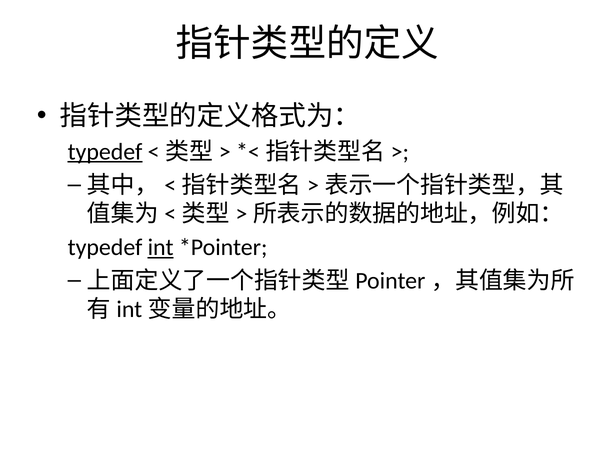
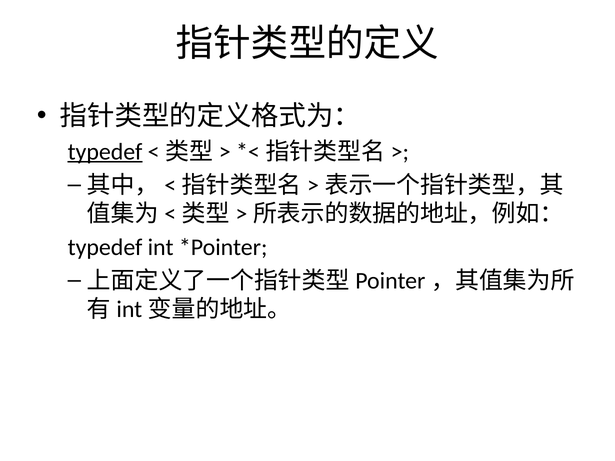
int underline: present -> none
